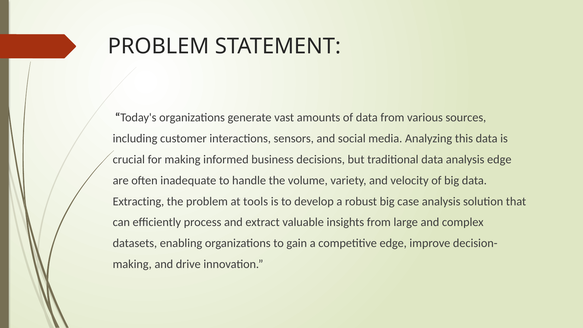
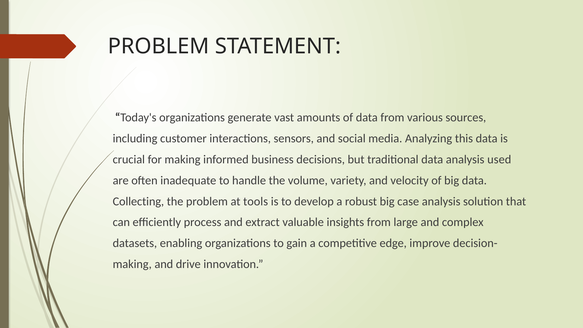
analysis edge: edge -> used
Extracting: Extracting -> Collecting
